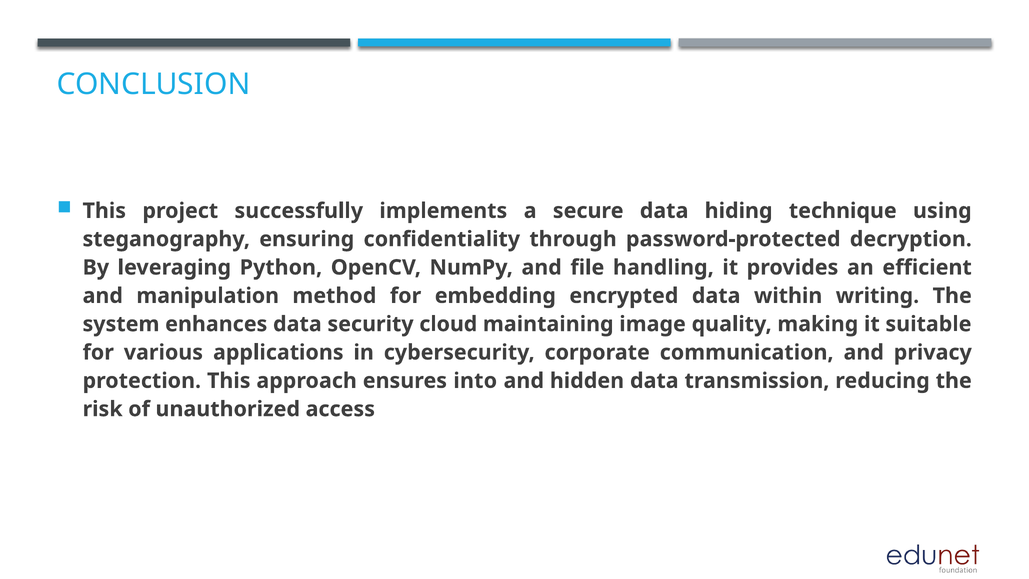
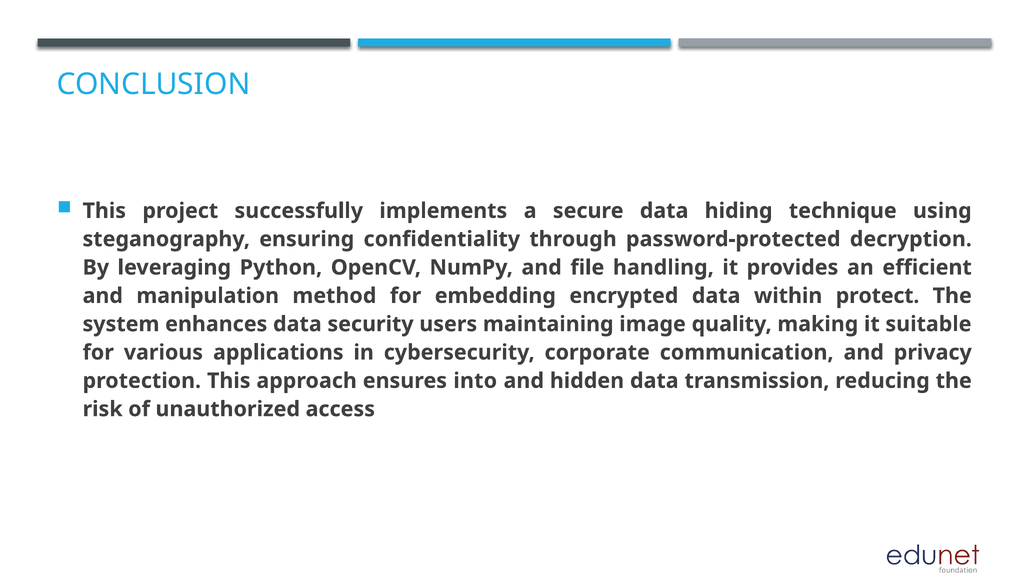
writing: writing -> protect
cloud: cloud -> users
